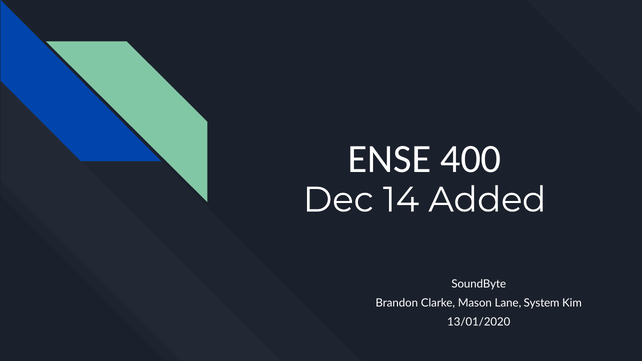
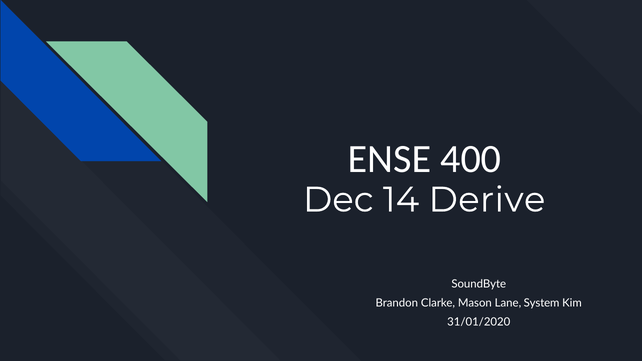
Added: Added -> Derive
13/01/2020: 13/01/2020 -> 31/01/2020
